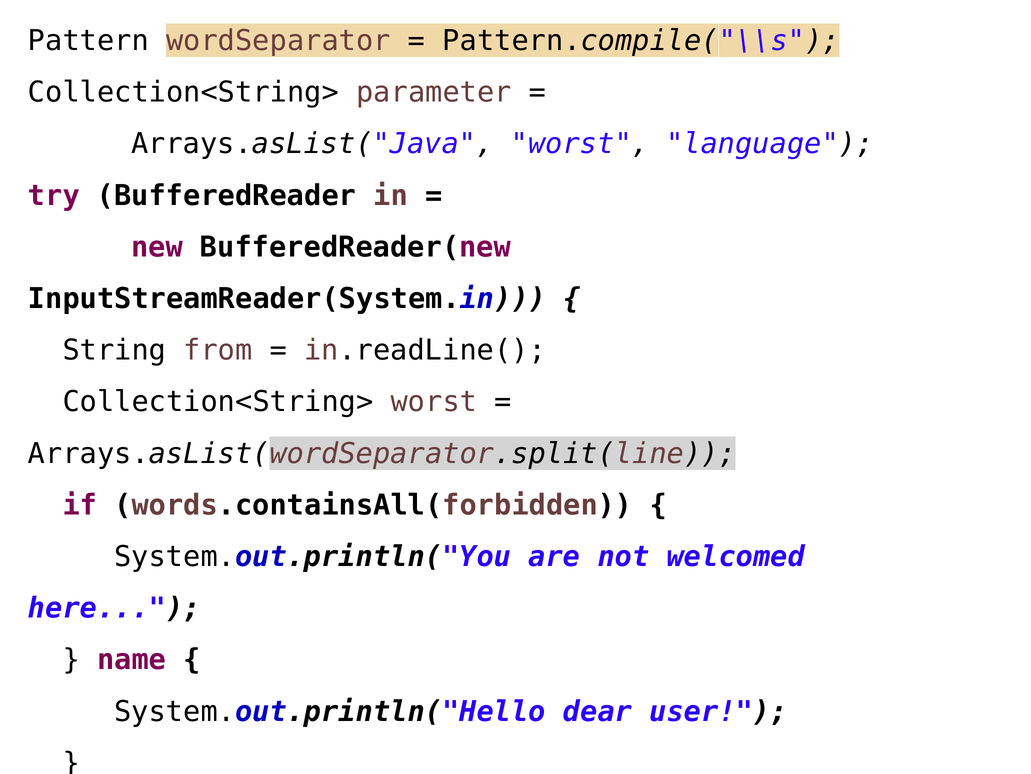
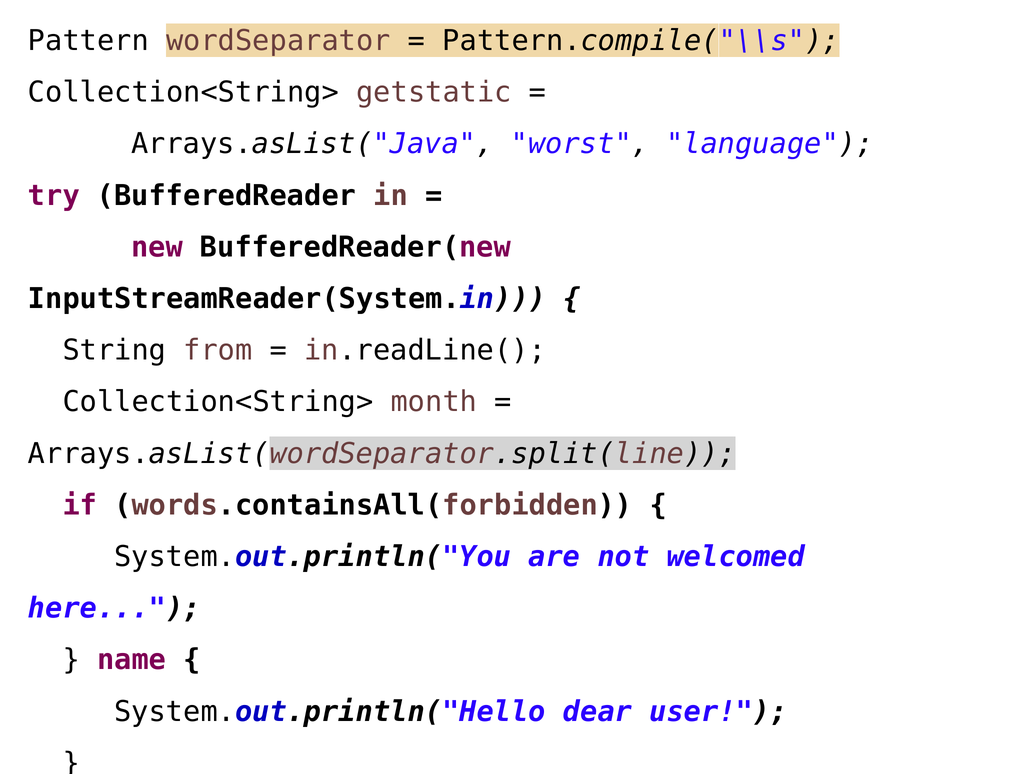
parameter: parameter -> getstatic
Collection<String> worst: worst -> month
